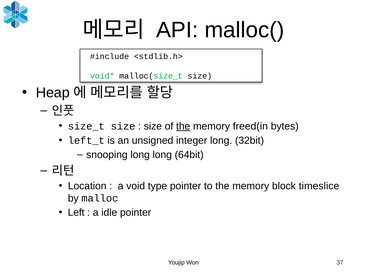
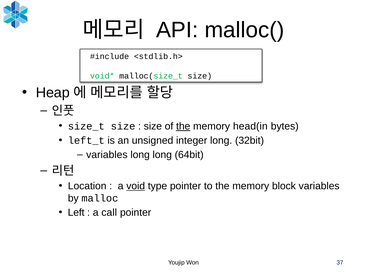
freed(in: freed(in -> head(in
snooping at (107, 155): snooping -> variables
void underline: none -> present
block timeslice: timeslice -> variables
idle: idle -> call
